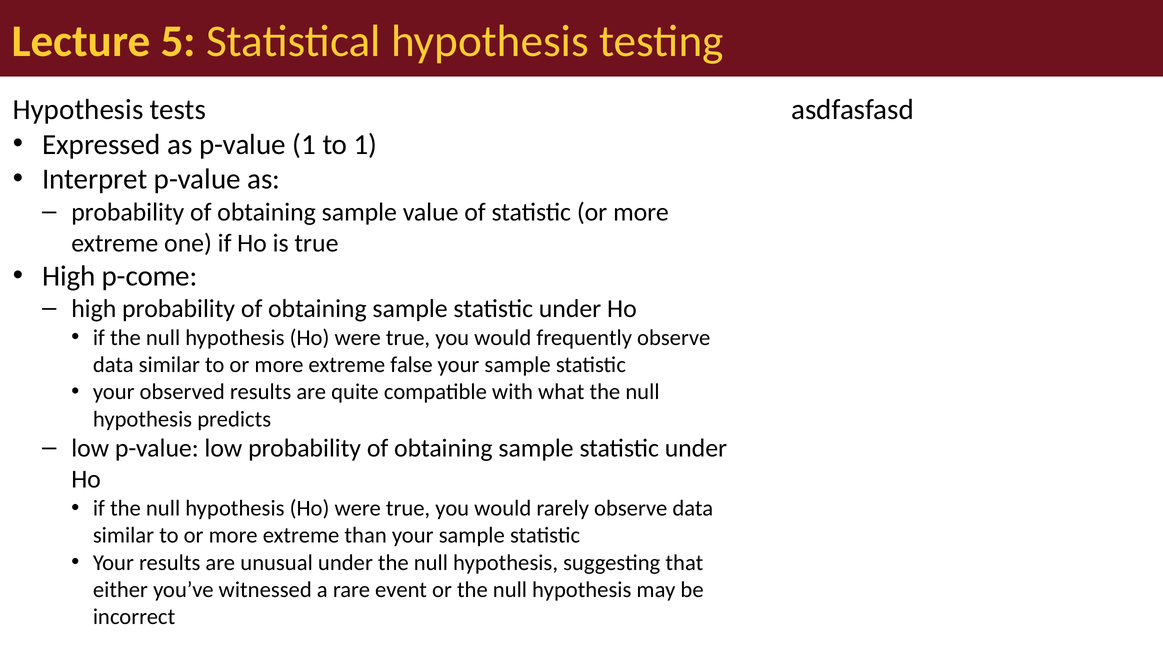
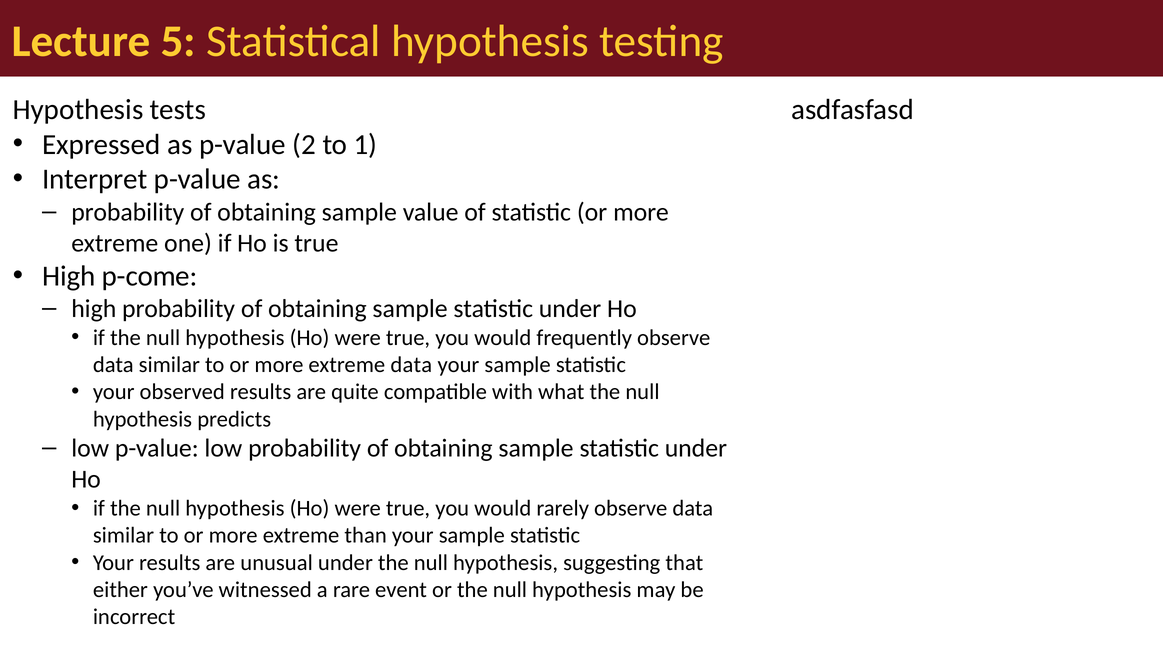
p-value 1: 1 -> 2
extreme false: false -> data
